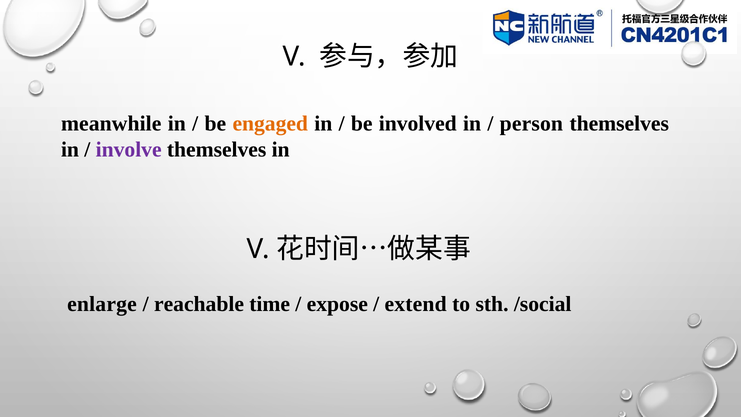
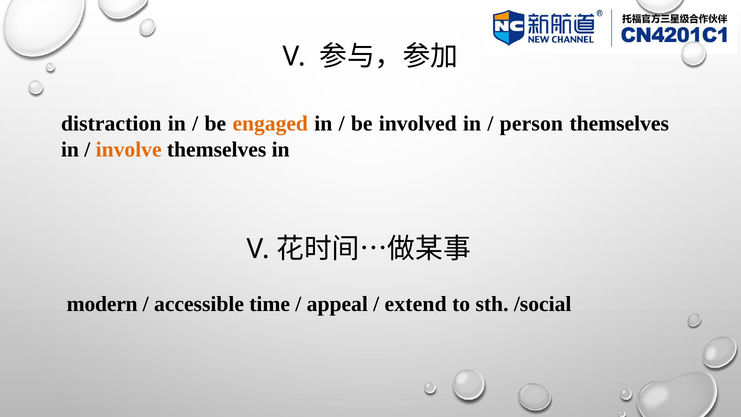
meanwhile: meanwhile -> distraction
involve colour: purple -> orange
enlarge: enlarge -> modern
reachable: reachable -> accessible
expose: expose -> appeal
